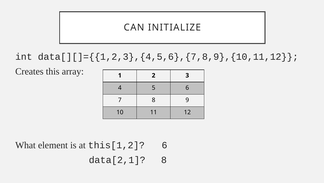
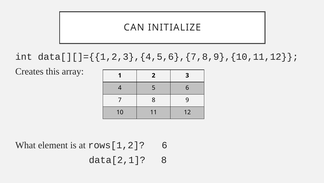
this[1,2: this[1,2 -> rows[1,2
